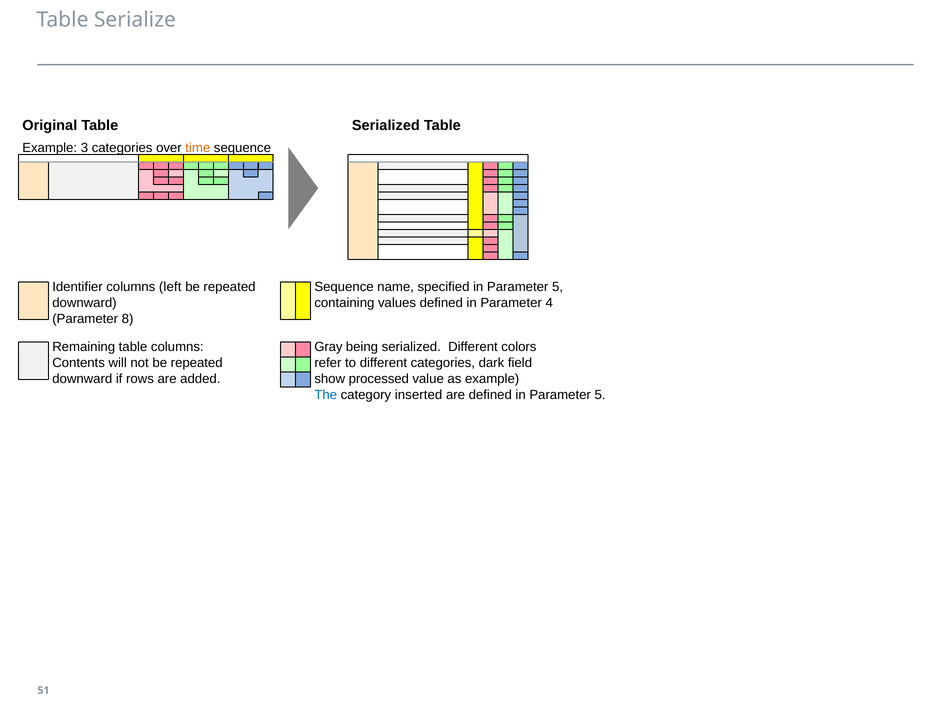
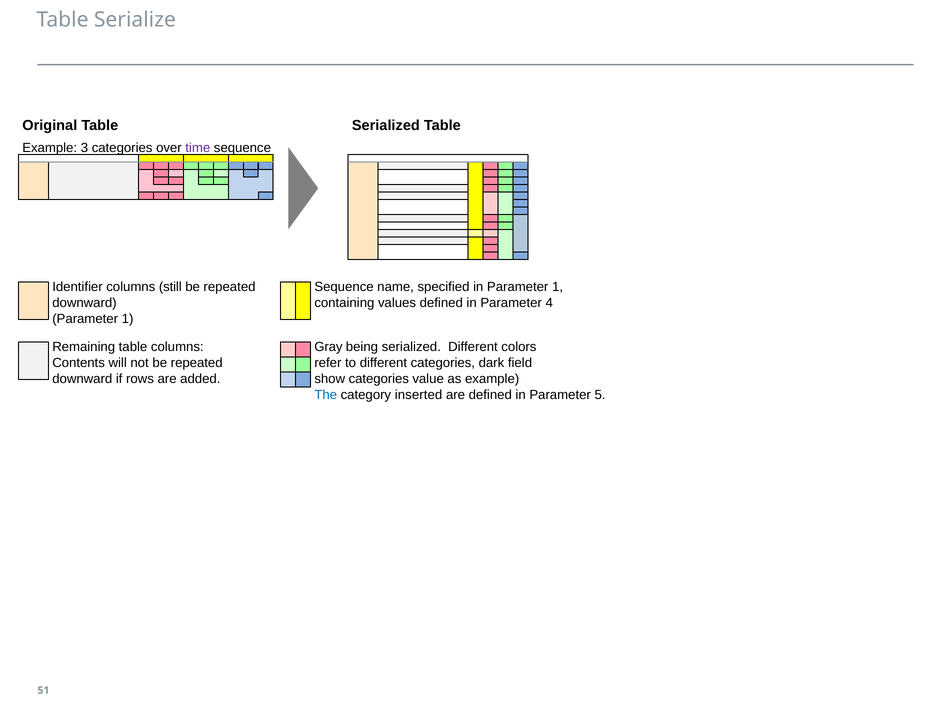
time colour: orange -> purple
left: left -> still
specified in Parameter 5: 5 -> 1
8 at (128, 319): 8 -> 1
show processed: processed -> categories
